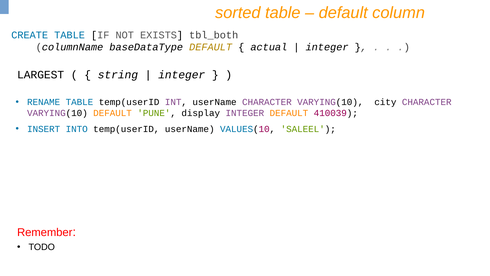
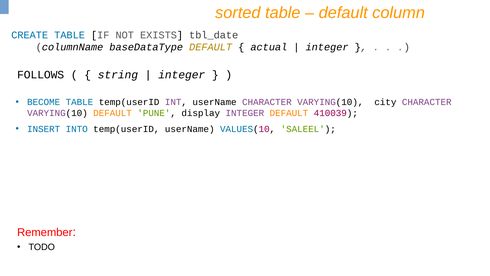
tbl_both: tbl_both -> tbl_date
LARGEST: LARGEST -> FOLLOWS
RENAME: RENAME -> BECOME
